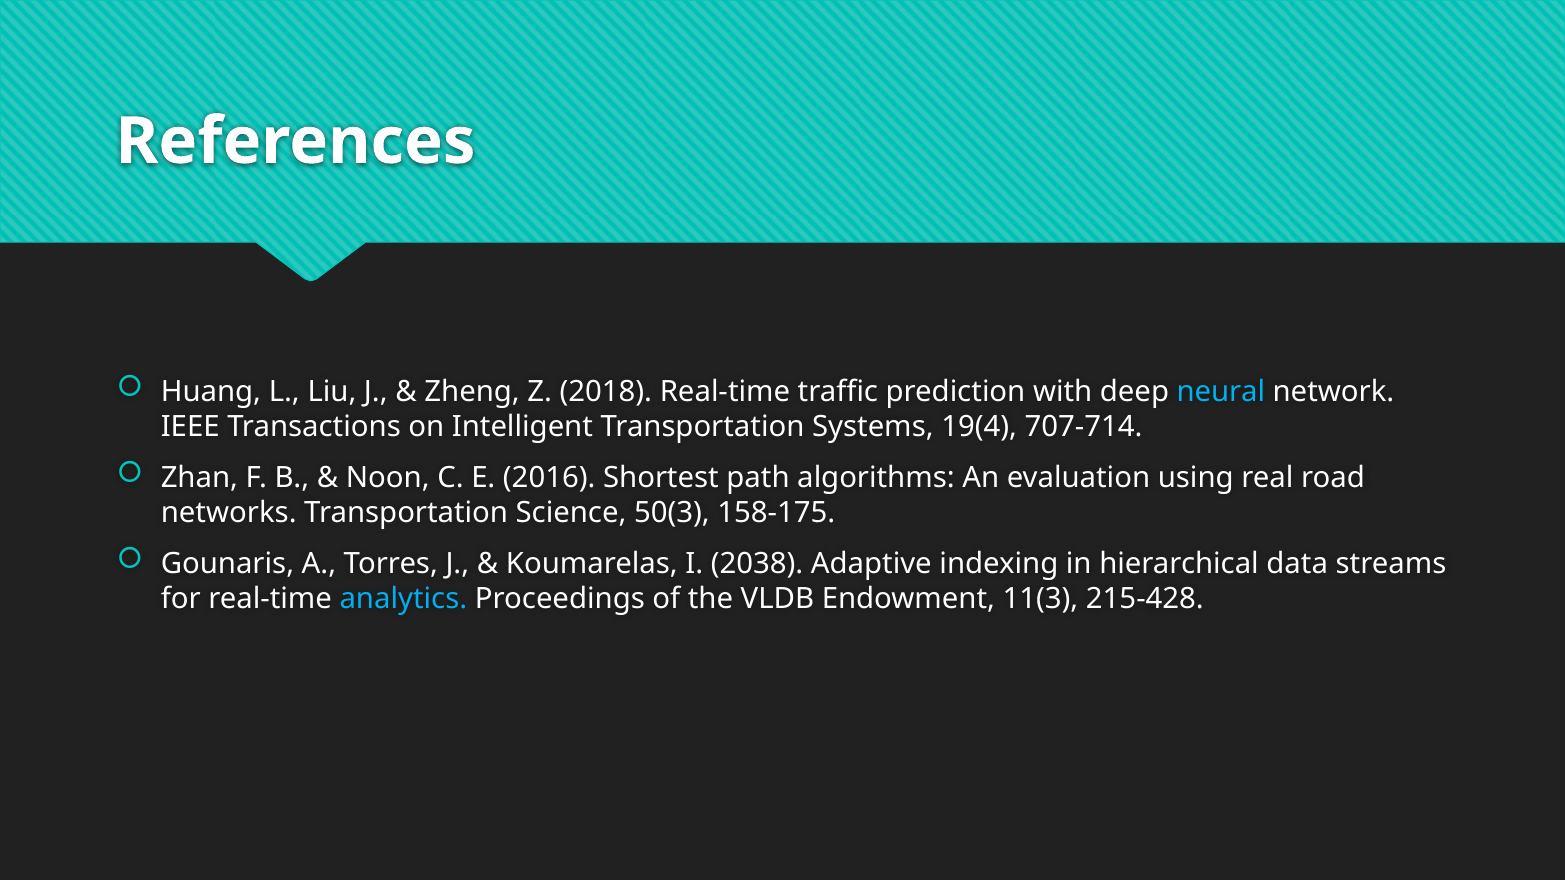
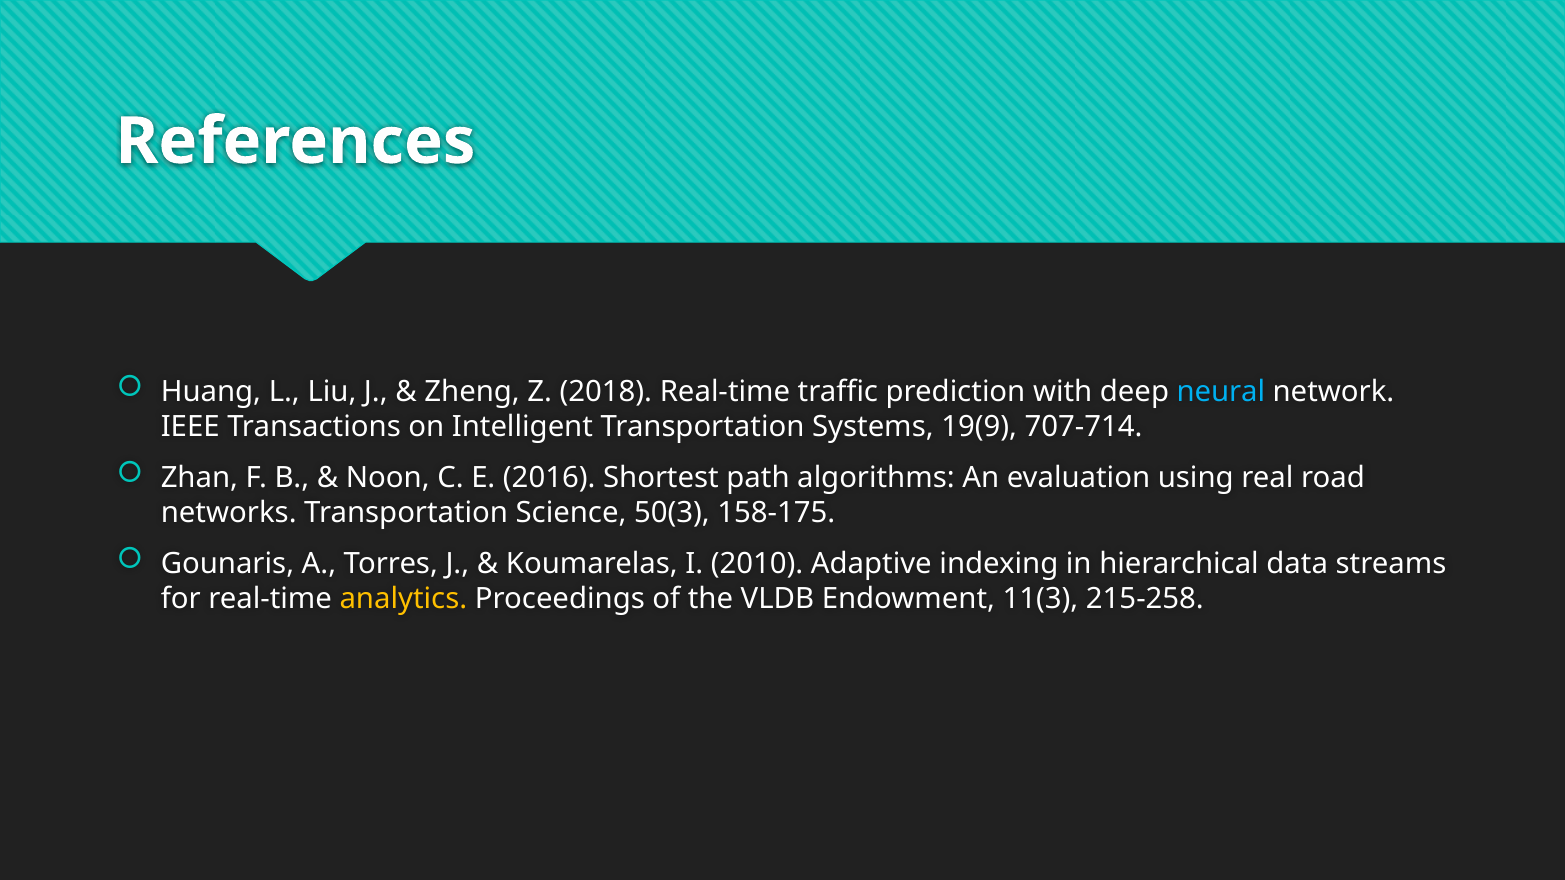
19(4: 19(4 -> 19(9
2038: 2038 -> 2010
analytics colour: light blue -> yellow
215-428: 215-428 -> 215-258
